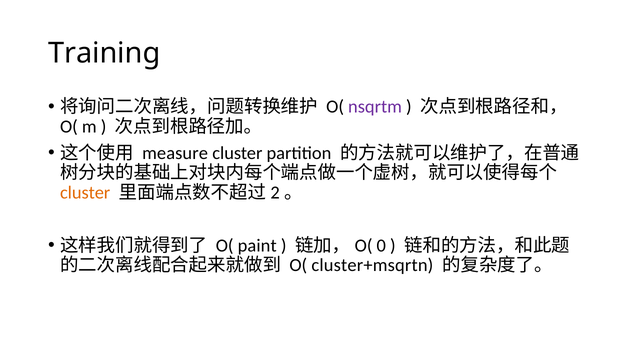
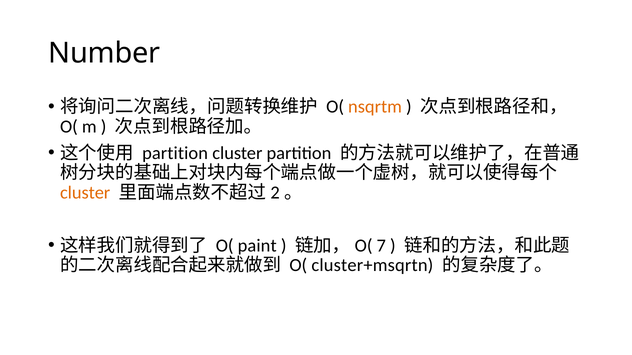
Training: Training -> Number
nsqrtm colour: purple -> orange
measure at (175, 153): measure -> partition
0: 0 -> 7
